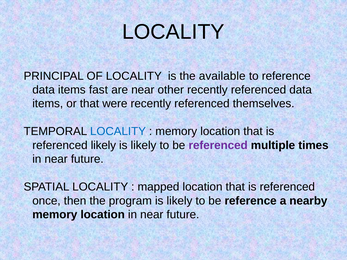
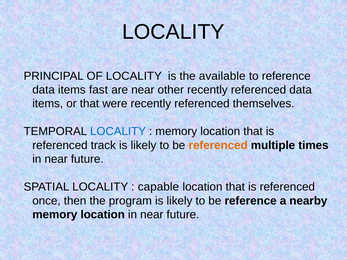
referenced likely: likely -> track
referenced at (218, 145) colour: purple -> orange
mapped: mapped -> capable
